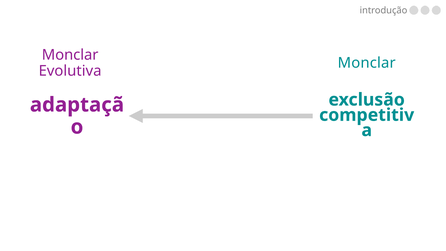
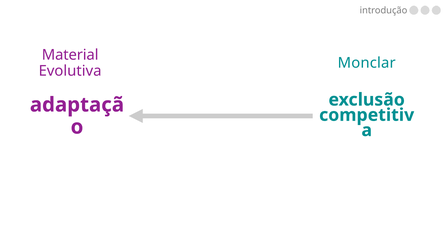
Monclar at (70, 55): Monclar -> Material
